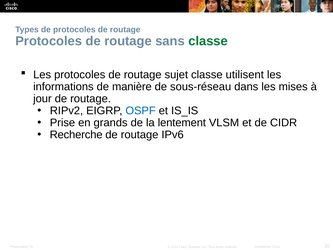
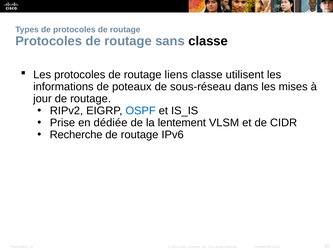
classe at (208, 41) colour: green -> black
sujet: sujet -> liens
manière: manière -> poteaux
grands: grands -> dédiée
